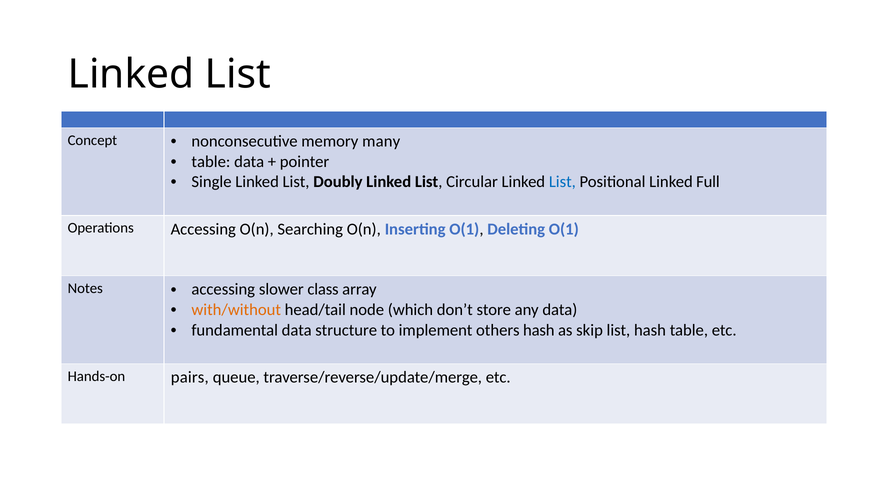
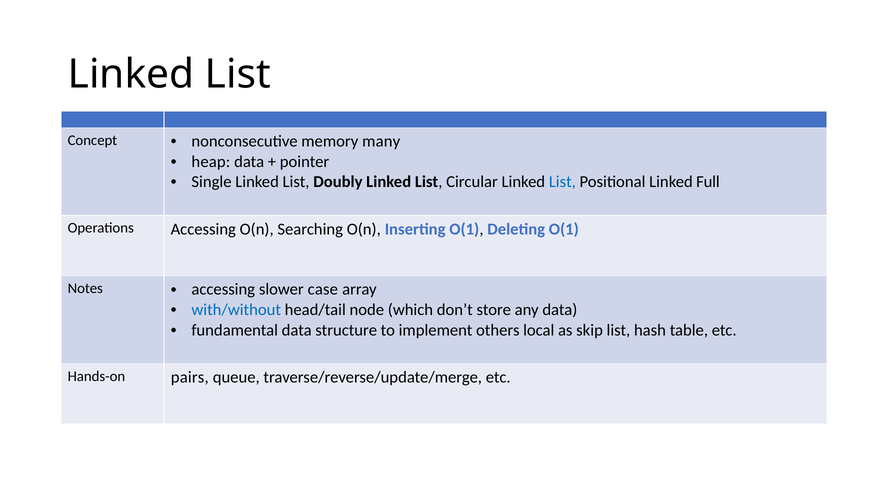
table at (211, 162): table -> heap
class: class -> case
with/without colour: orange -> blue
others hash: hash -> local
